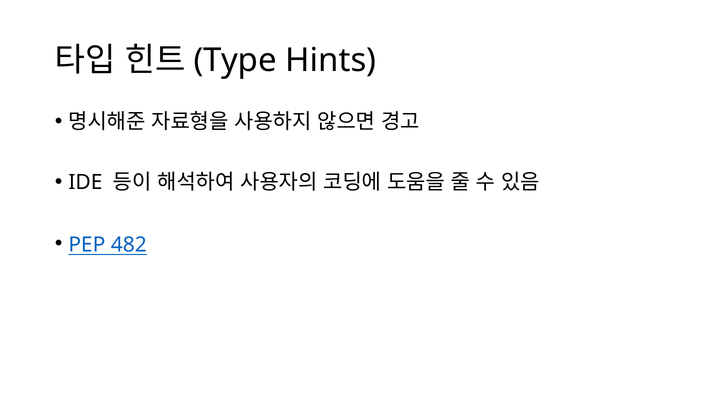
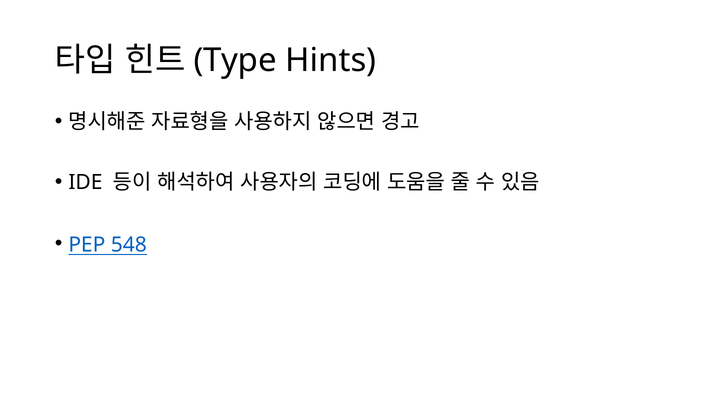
482: 482 -> 548
